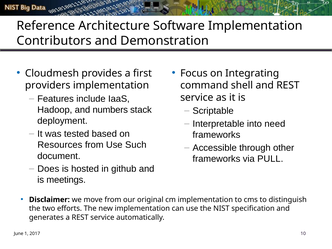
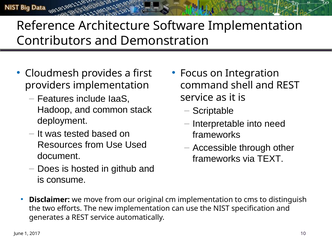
Integrating: Integrating -> Integration
numbers: numbers -> common
Such: Such -> Used
PULL: PULL -> TEXT
meetings: meetings -> consume
